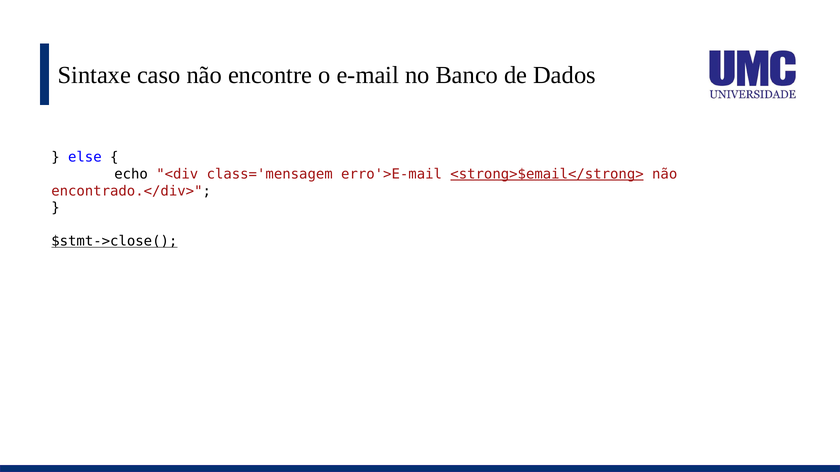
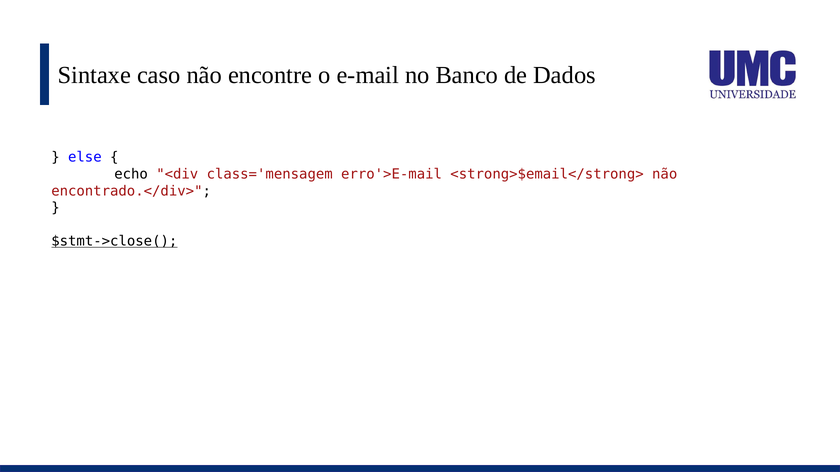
<strong>$email</strong> underline: present -> none
